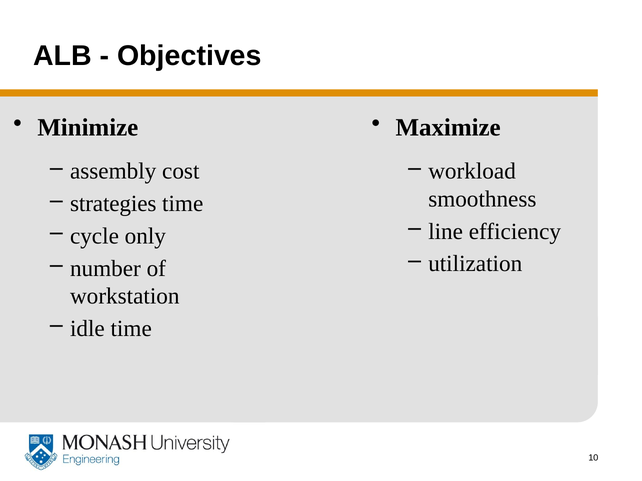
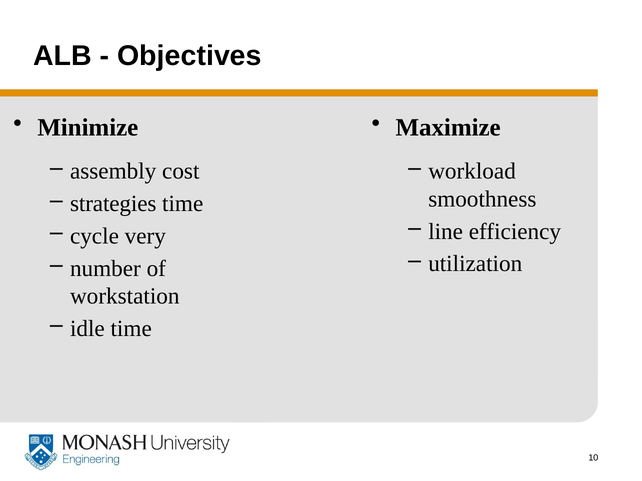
only: only -> very
